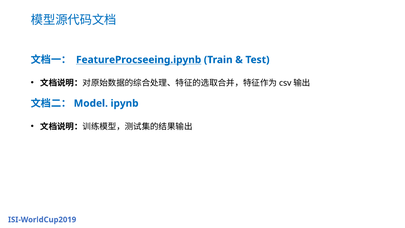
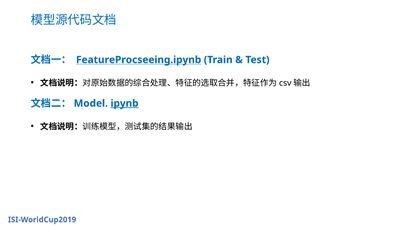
ipynb underline: none -> present
